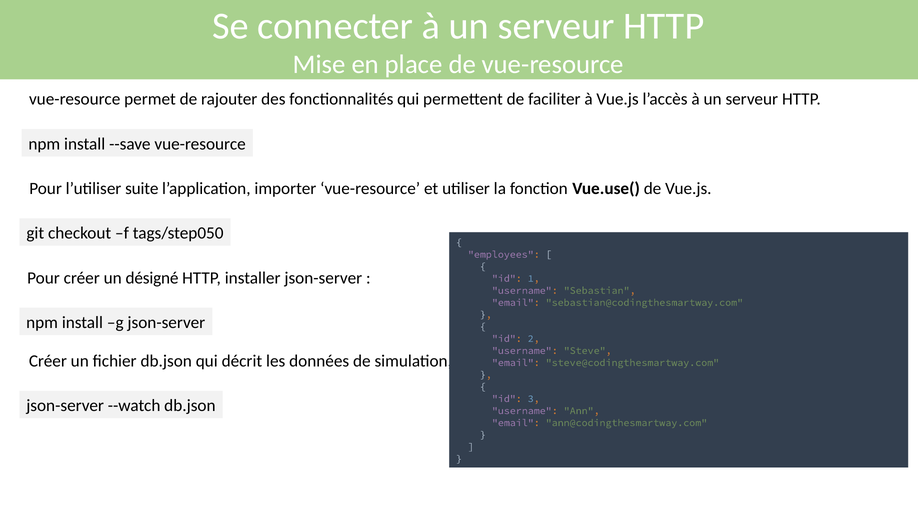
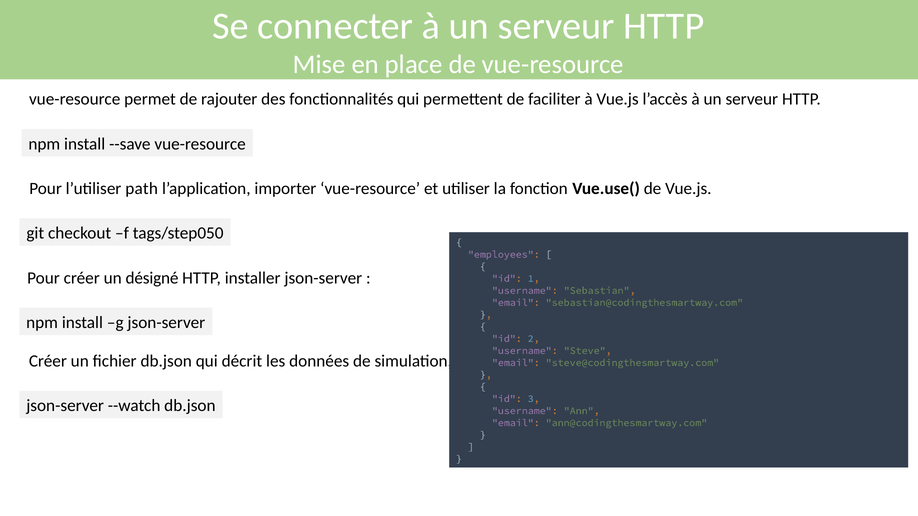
suite: suite -> path
